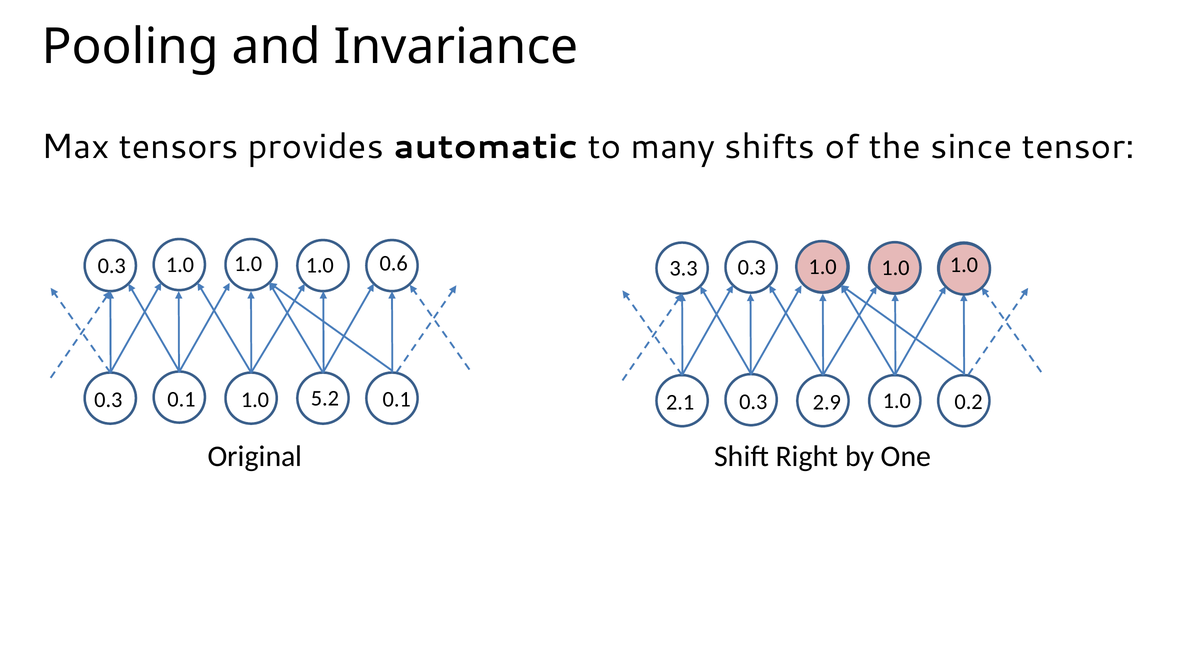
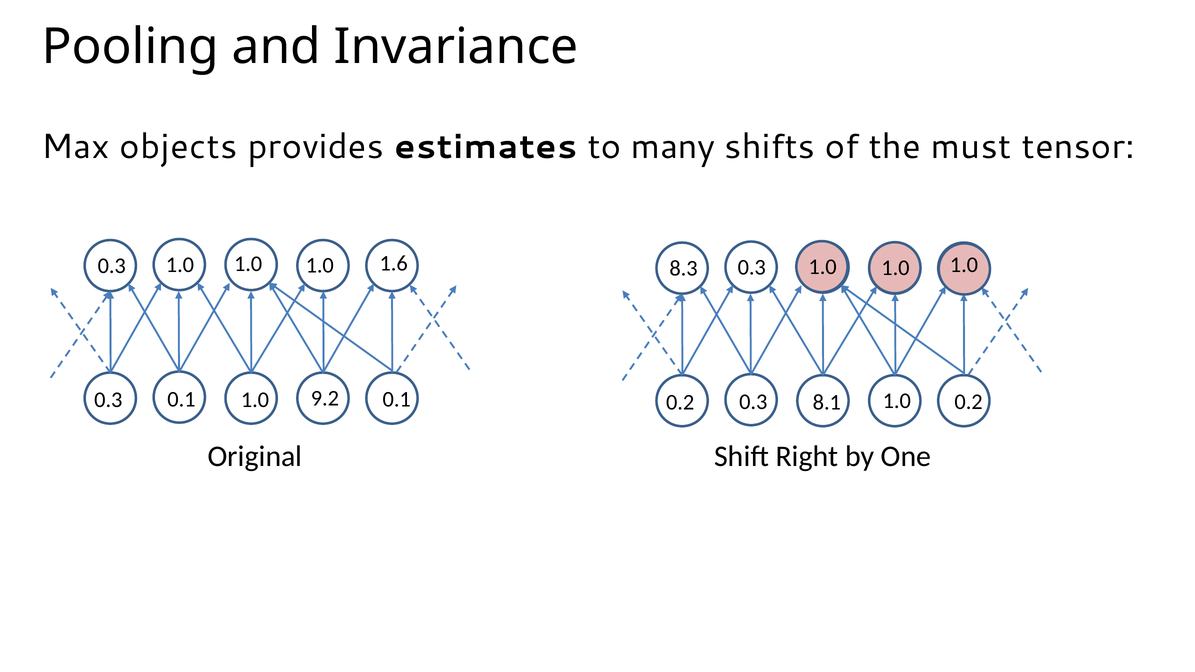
tensors: tensors -> objects
automatic: automatic -> estimates
since: since -> must
0.6: 0.6 -> 1.6
3.3: 3.3 -> 8.3
5.2: 5.2 -> 9.2
2.1 at (680, 403): 2.1 -> 0.2
2.9: 2.9 -> 8.1
